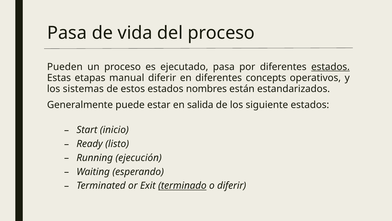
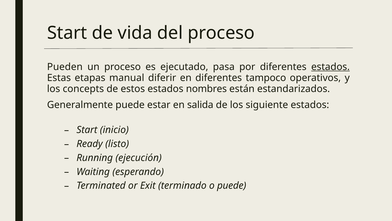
Pasa at (67, 33): Pasa -> Start
concepts: concepts -> tampoco
sistemas: sistemas -> concepts
terminado underline: present -> none
o diferir: diferir -> puede
